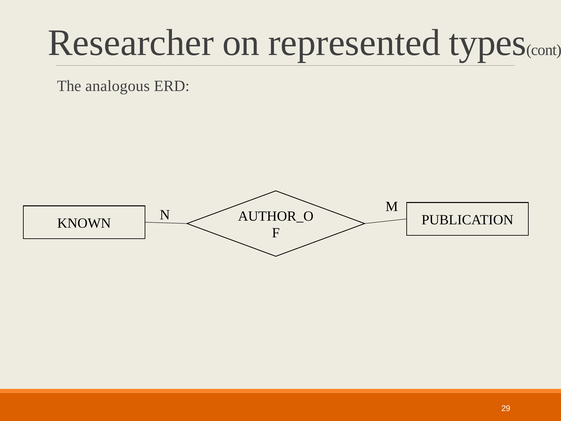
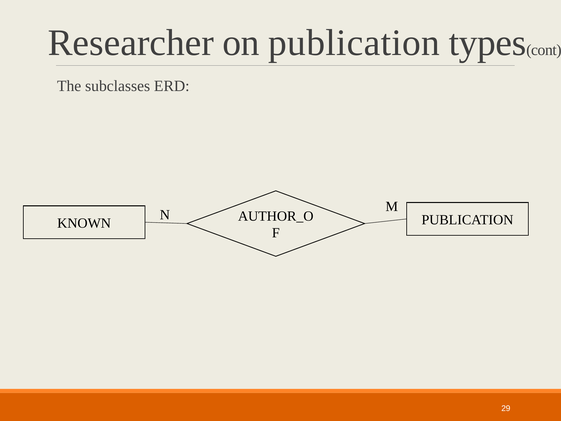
on represented: represented -> publication
analogous: analogous -> subclasses
